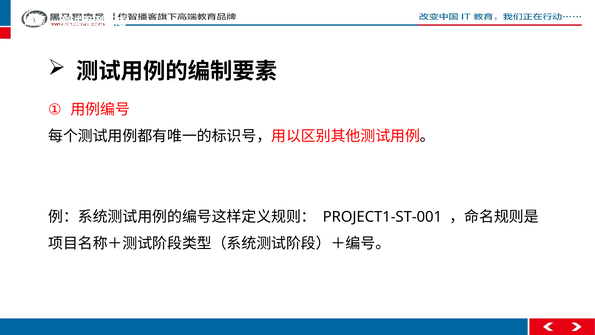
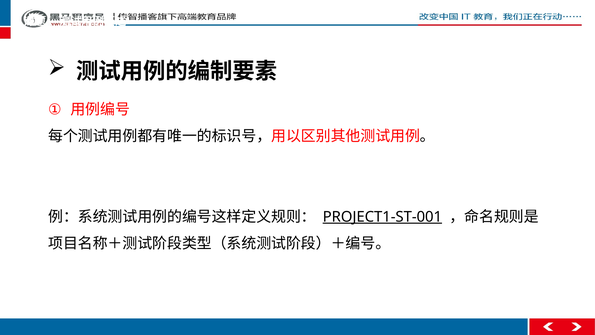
PROJECT1-ST-001 underline: none -> present
